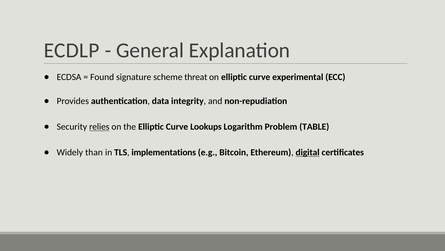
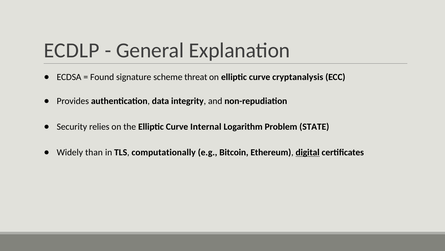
experimental: experimental -> cryptanalysis
relies underline: present -> none
Lookups: Lookups -> Internal
TABLE: TABLE -> STATE
implementations: implementations -> computationally
